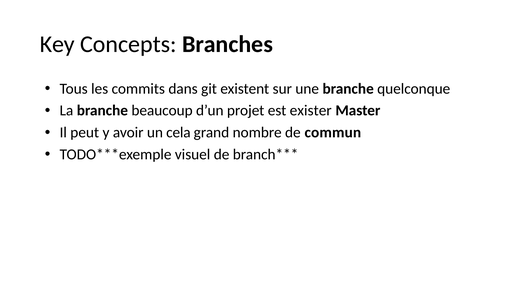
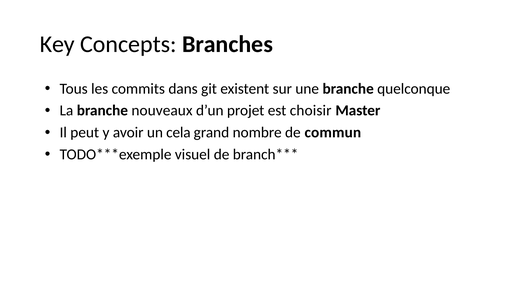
beaucoup: beaucoup -> nouveaux
exister: exister -> choisir
